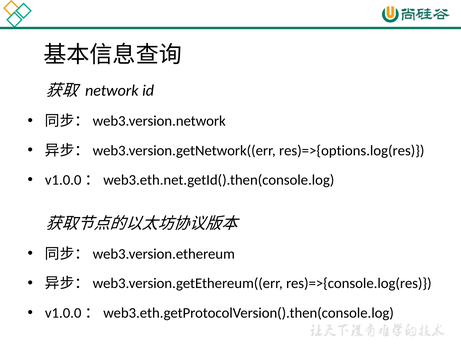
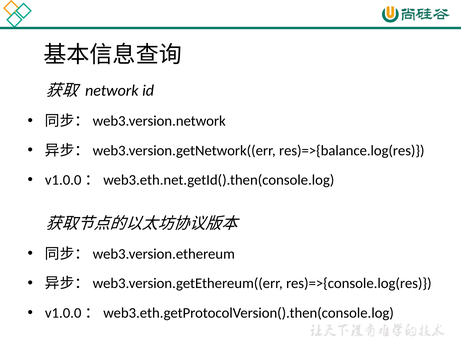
res)=>{options.log(res: res)=>{options.log(res -> res)=>{balance.log(res
